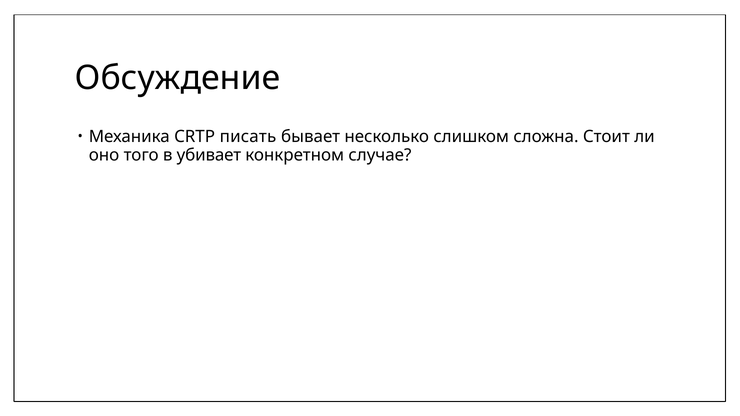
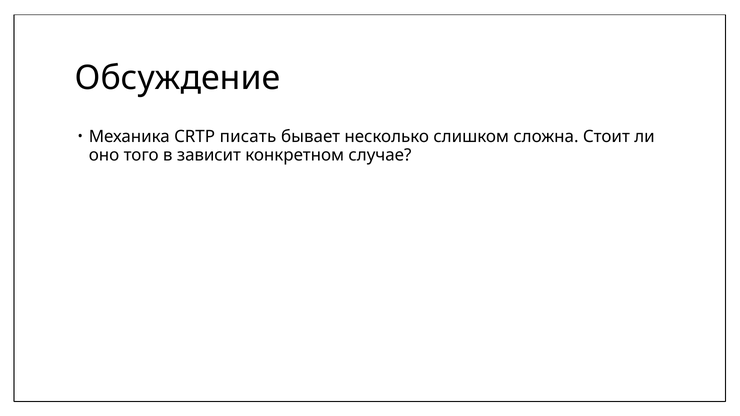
убивает: убивает -> зависит
